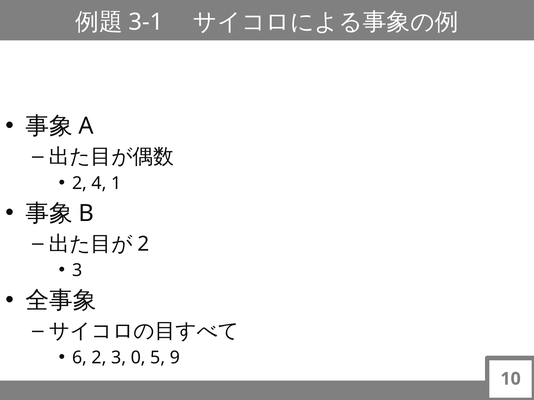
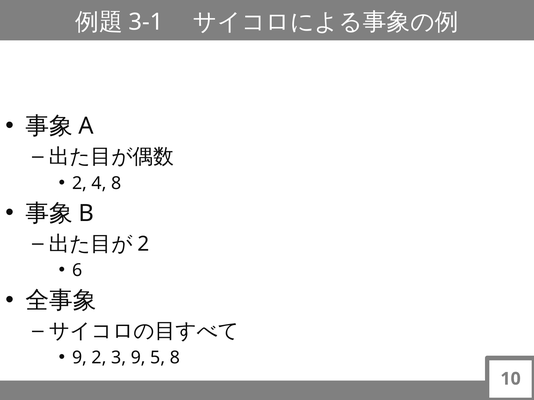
4 1: 1 -> 8
3 at (77, 271): 3 -> 6
6 at (80, 358): 6 -> 9
3 0: 0 -> 9
5 9: 9 -> 8
